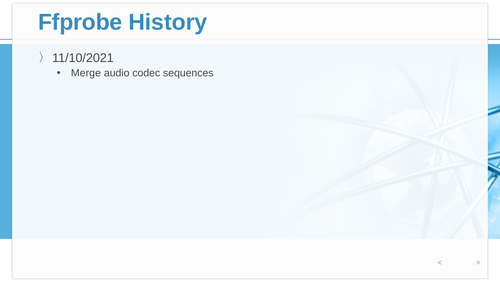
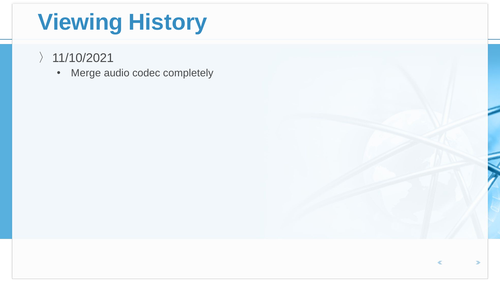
Ffprobe: Ffprobe -> Viewing
sequences: sequences -> completely
